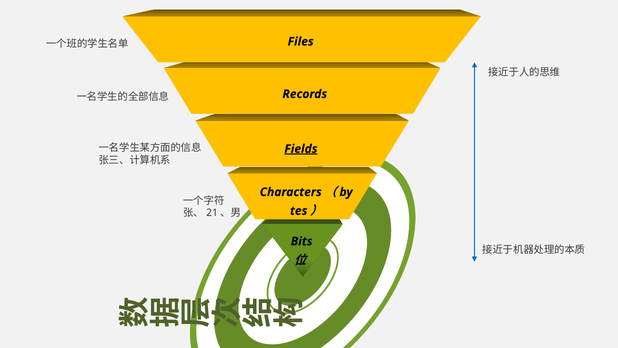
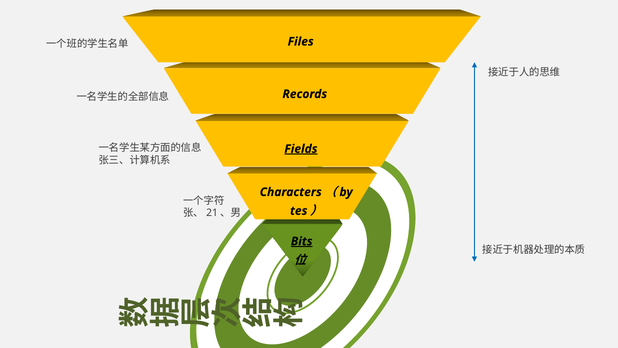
Bits underline: none -> present
